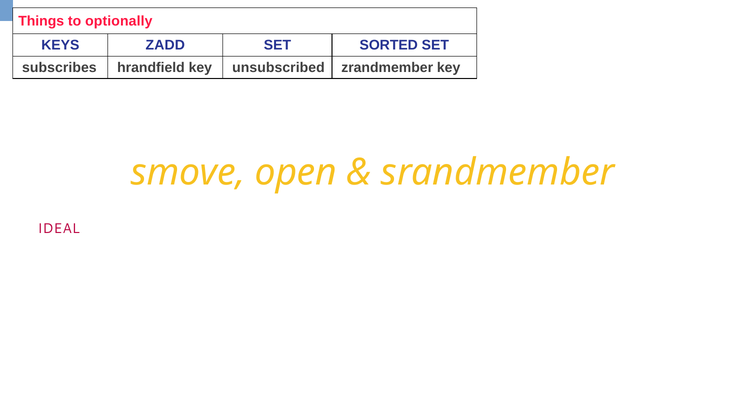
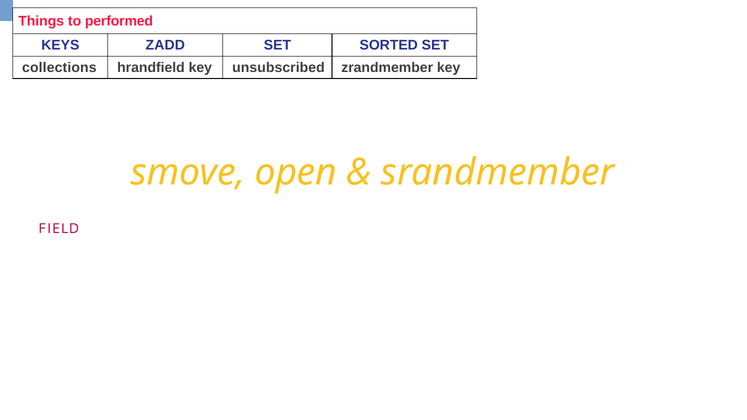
optionally: optionally -> performed
subscribes: subscribes -> collections
IDEAL: IDEAL -> FIELD
